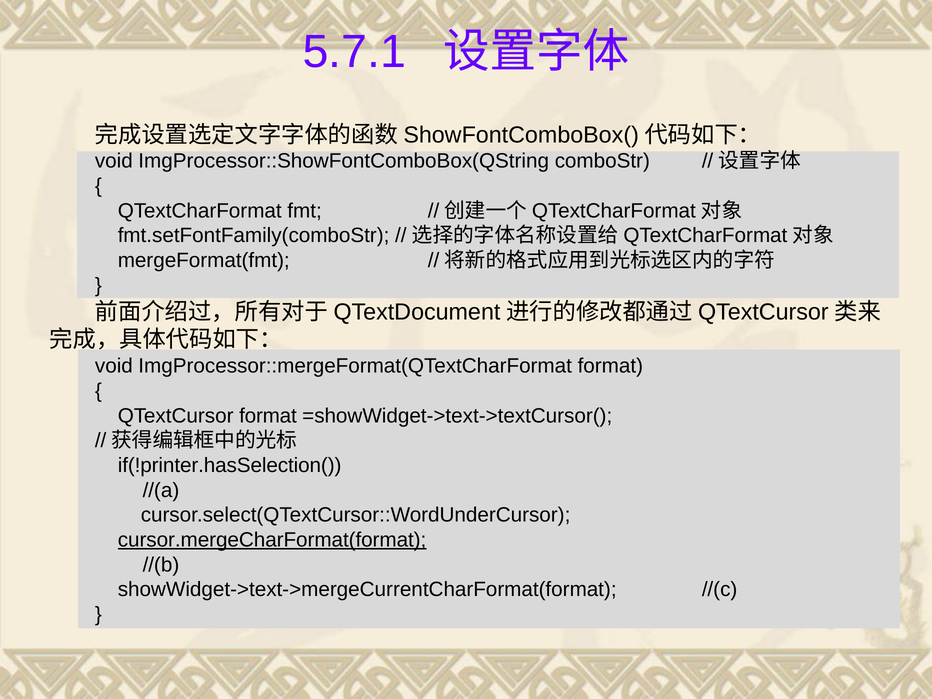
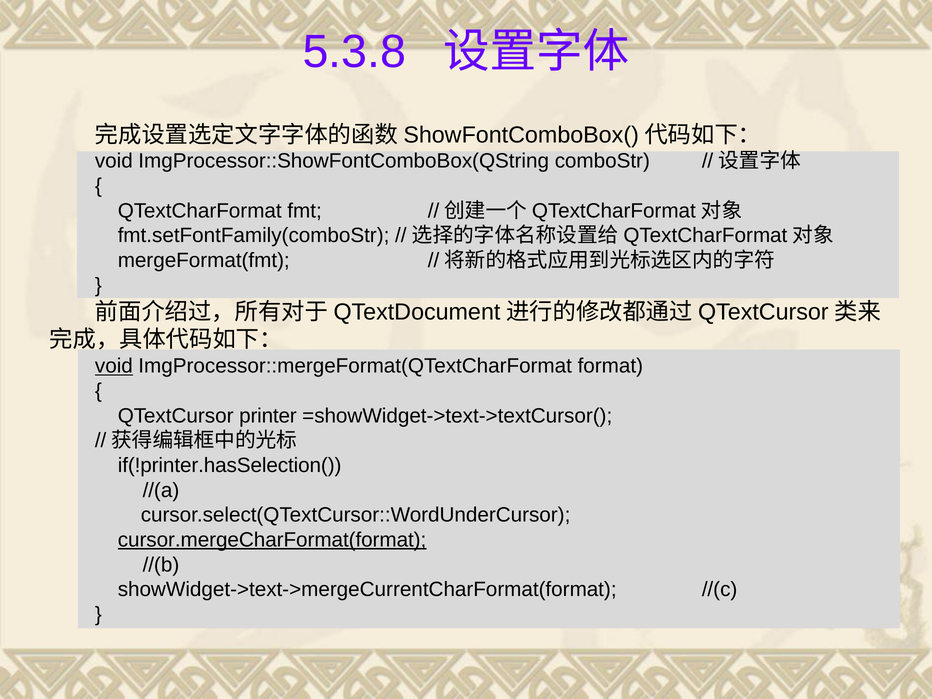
5.7.1: 5.7.1 -> 5.3.8
void at (114, 366) underline: none -> present
QTextCursor format: format -> printer
